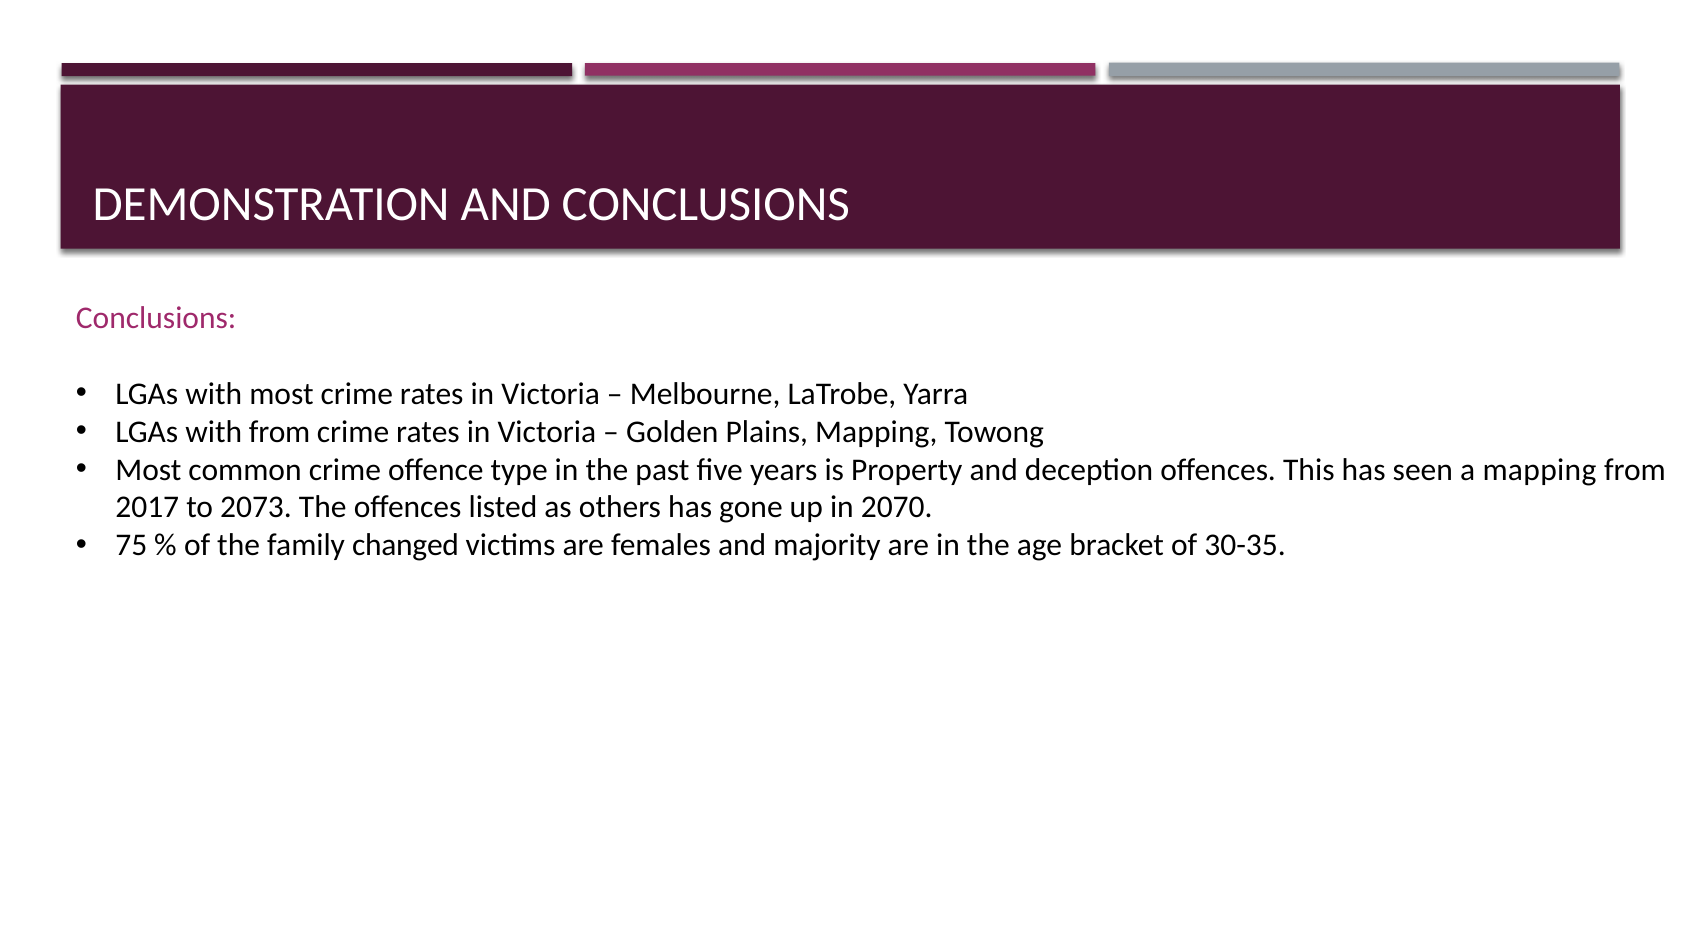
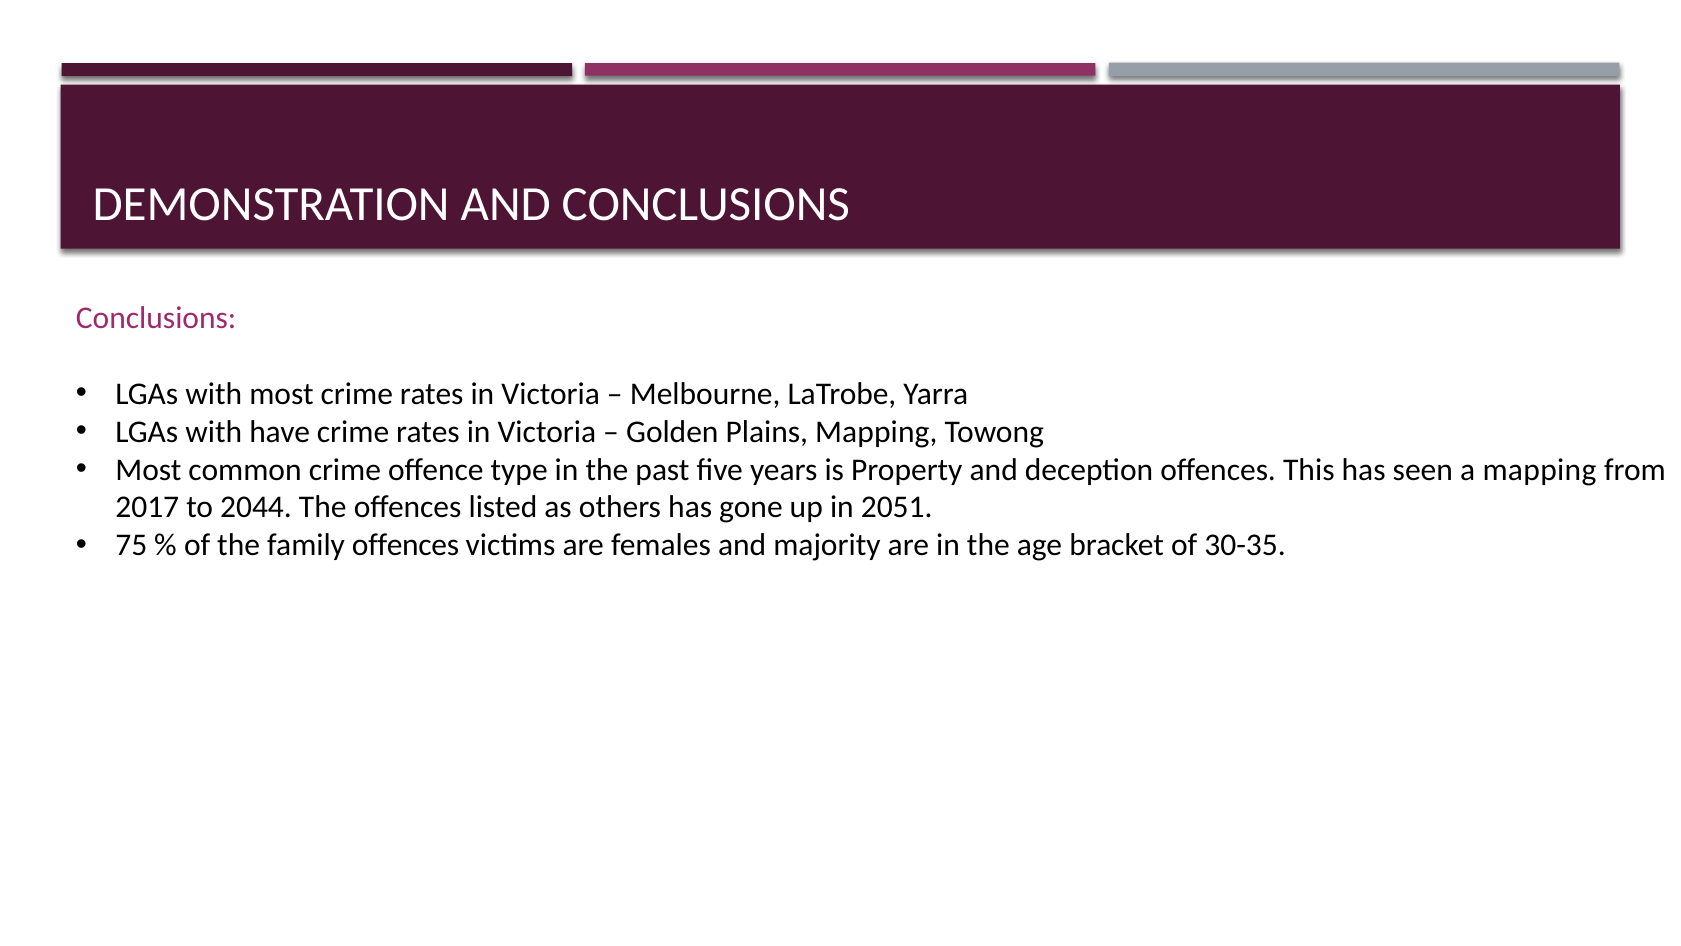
with from: from -> have
2073: 2073 -> 2044
2070: 2070 -> 2051
family changed: changed -> offences
